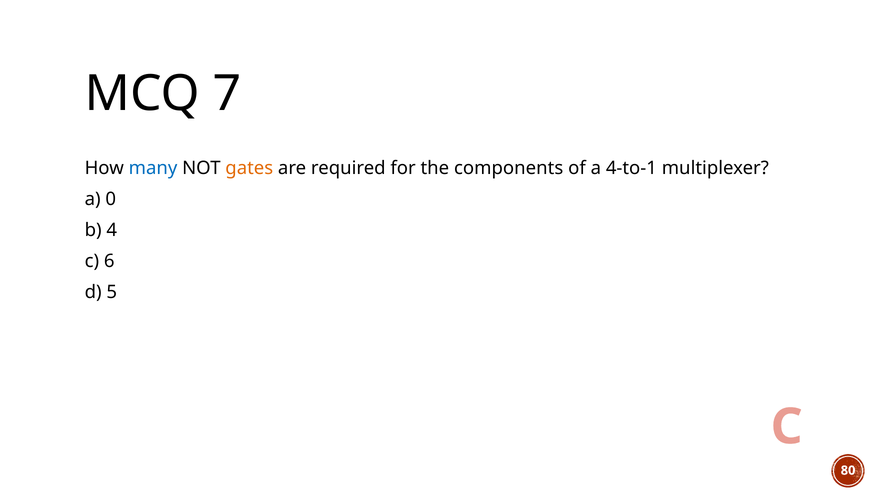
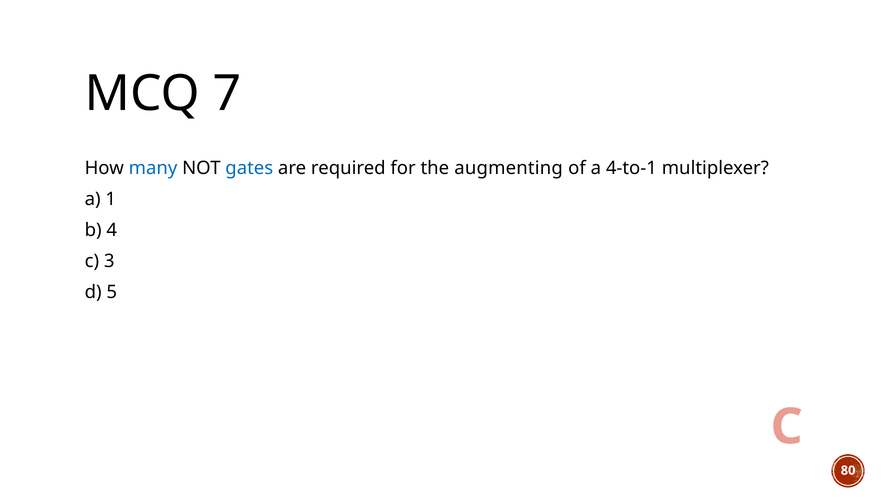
gates colour: orange -> blue
components: components -> augmenting
0: 0 -> 1
6: 6 -> 3
